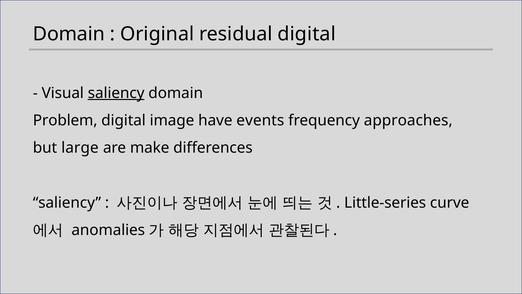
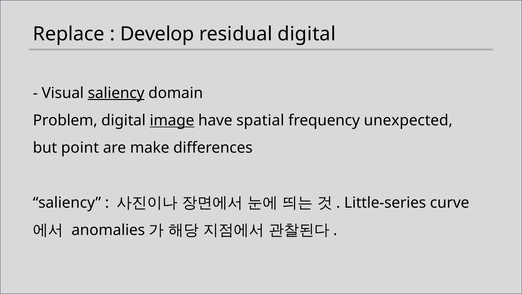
Domain at (69, 34): Domain -> Replace
Original: Original -> Develop
image underline: none -> present
events: events -> spatial
approaches: approaches -> unexpected
large: large -> point
